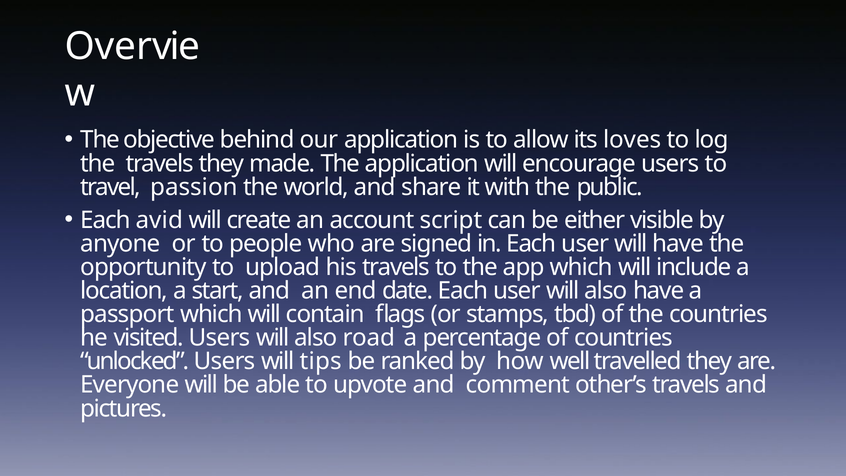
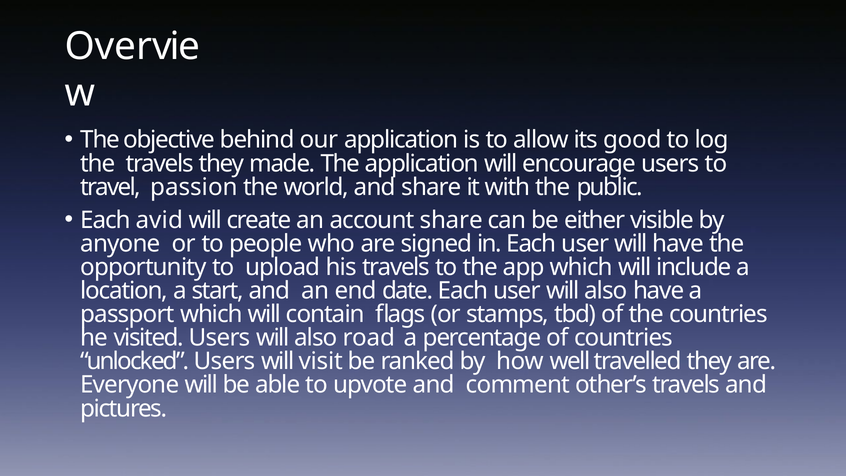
loves: loves -> good
account script: script -> share
tips: tips -> visit
